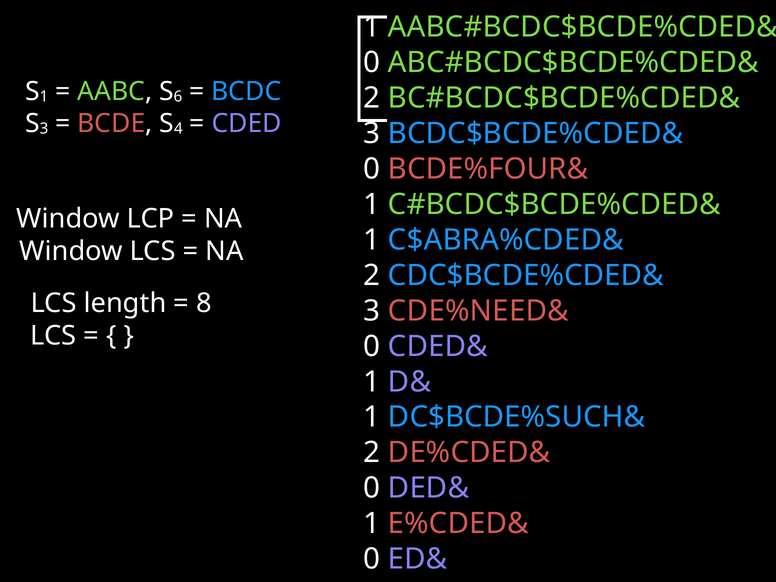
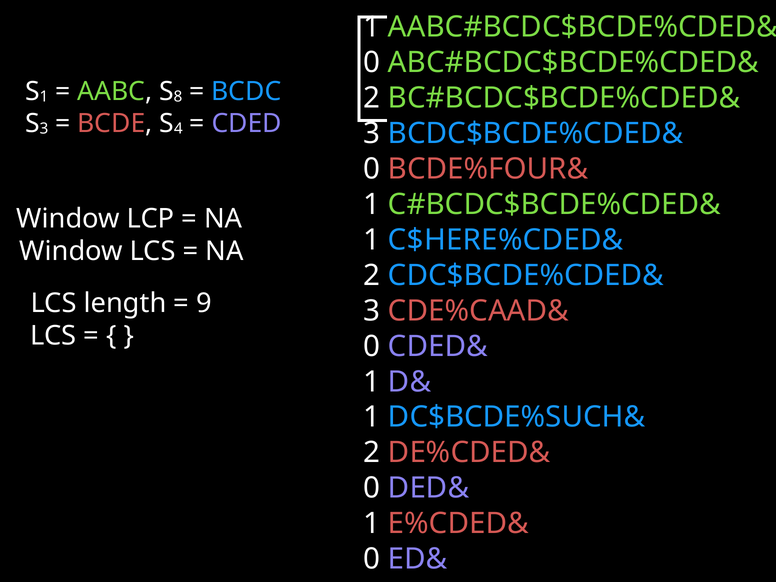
6: 6 -> 8
C$ABRA%CDED&: C$ABRA%CDED& -> C$HERE%CDED&
8: 8 -> 9
CDE%NEED&: CDE%NEED& -> CDE%CAAD&
